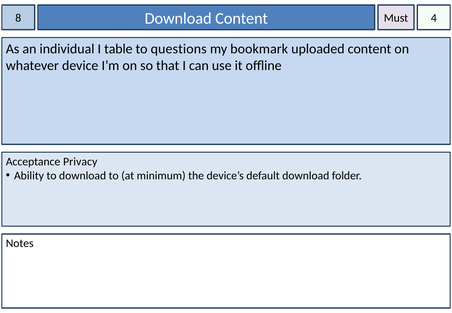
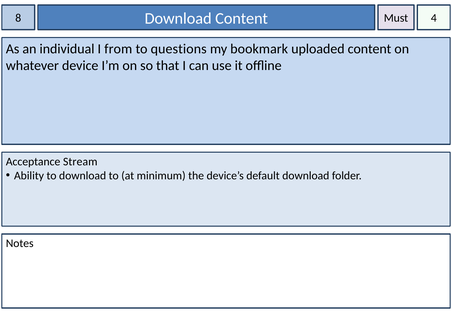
table: table -> from
Privacy: Privacy -> Stream
